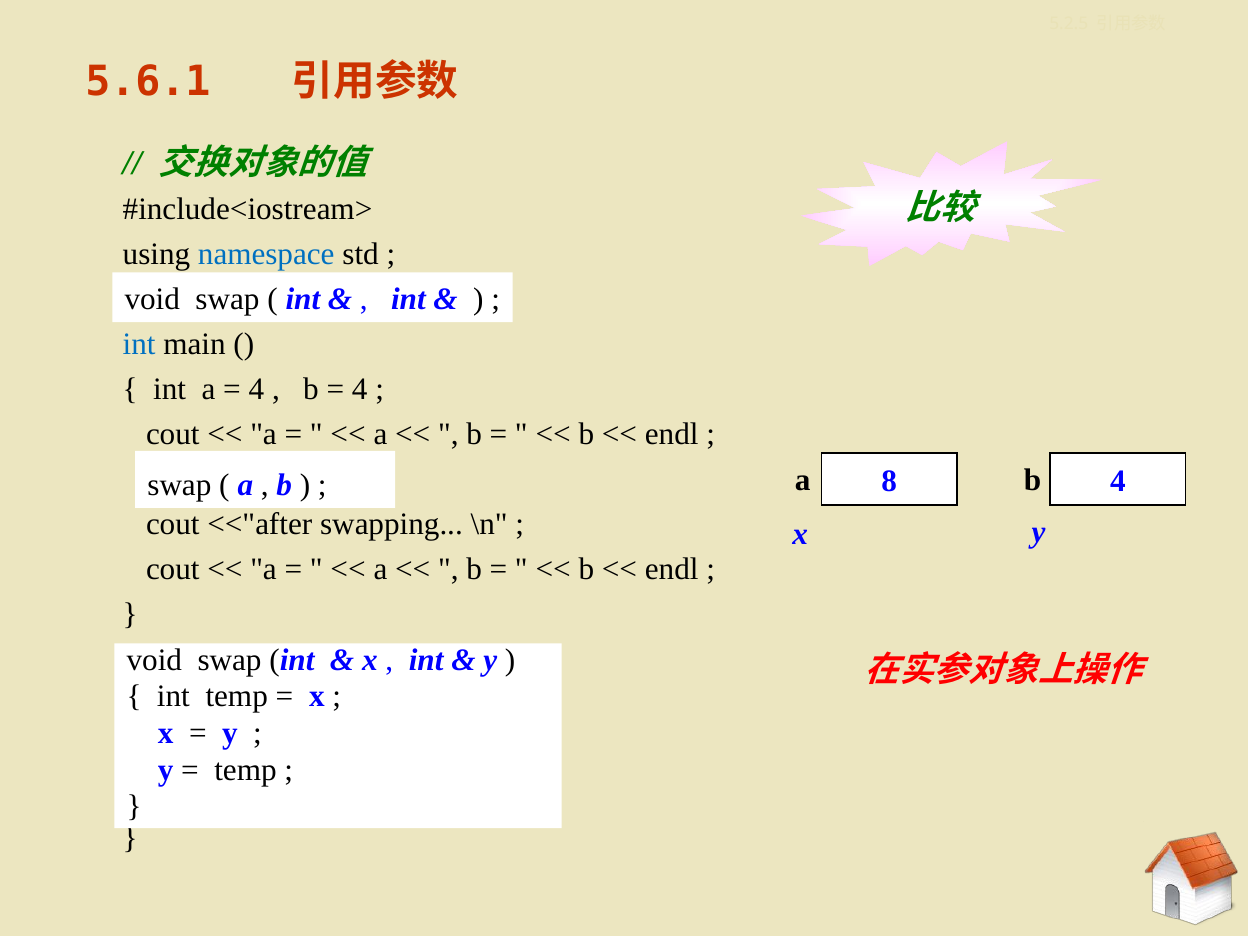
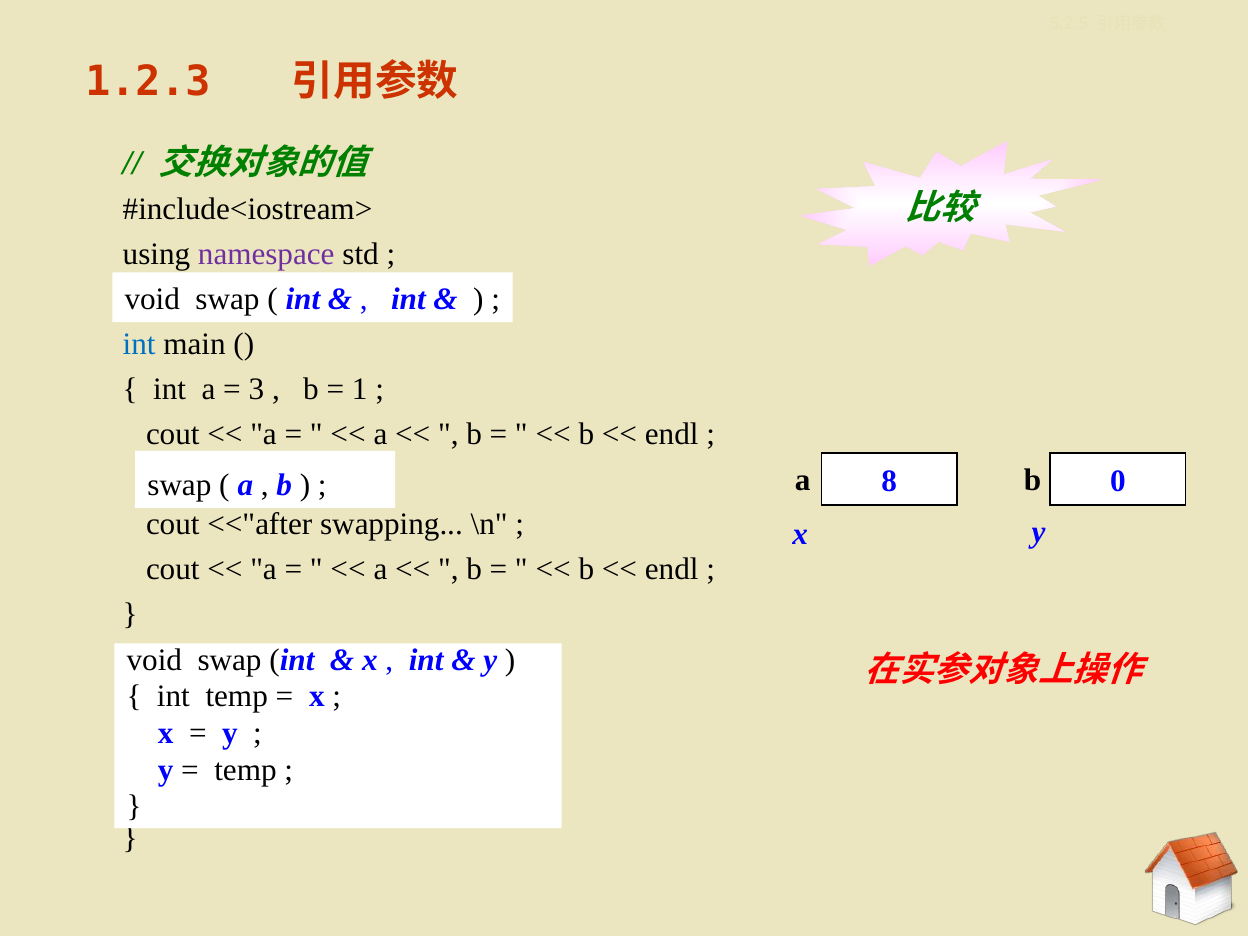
5.6.1: 5.6.1 -> 1.2.3
namespace colour: blue -> purple
4 at (256, 389): 4 -> 3
4 at (360, 389): 4 -> 1
a 4: 4 -> 0
